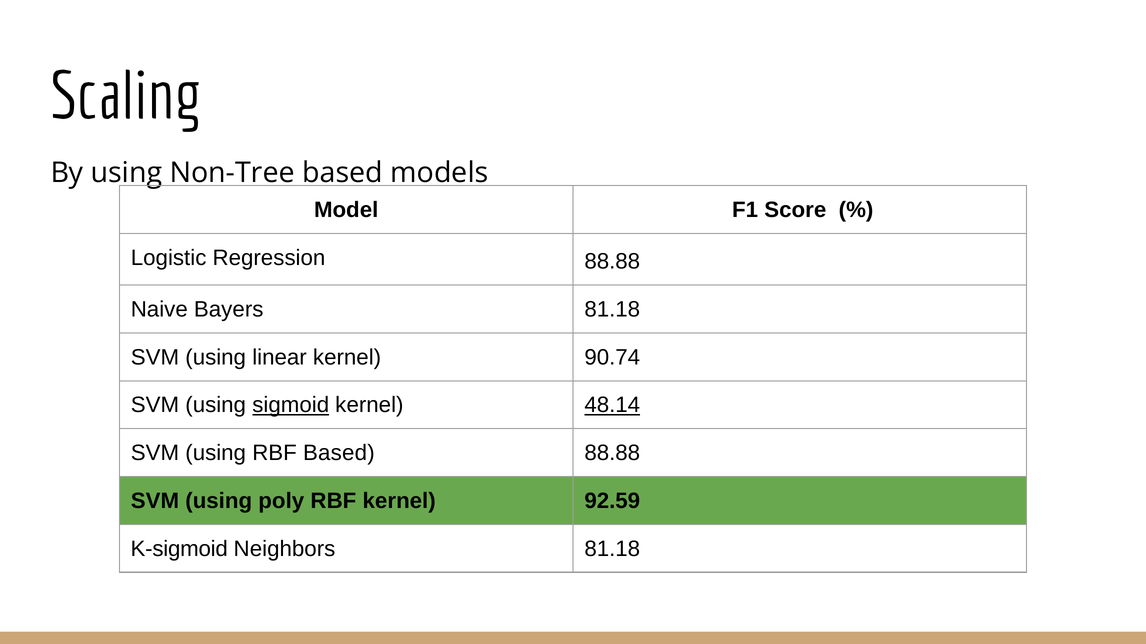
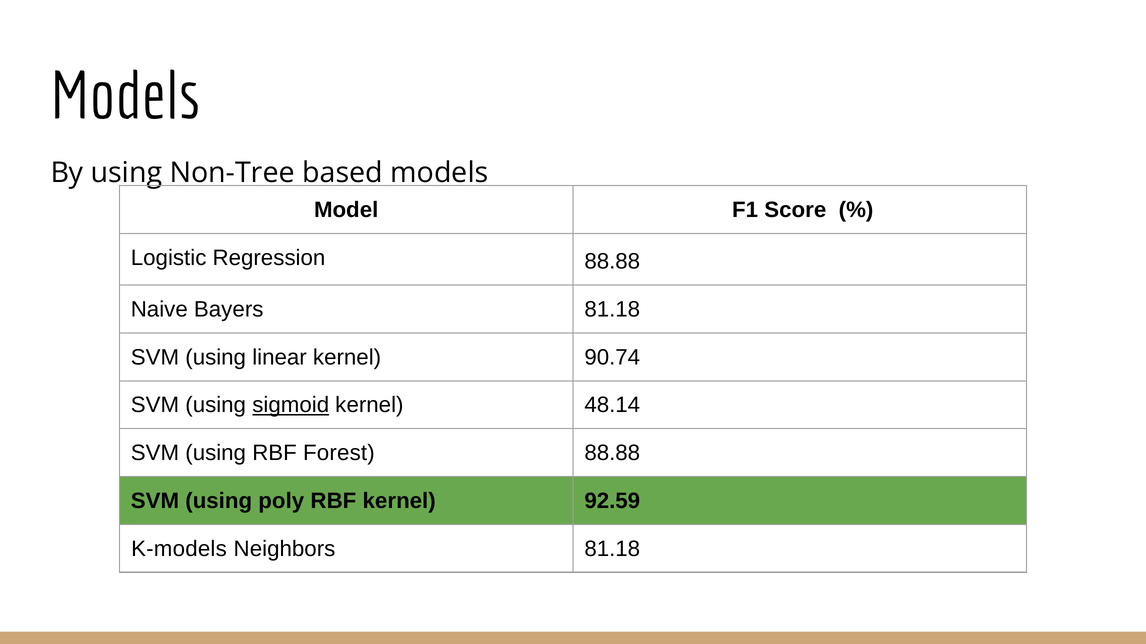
Scaling at (126, 97): Scaling -> Models
48.14 underline: present -> none
RBF Based: Based -> Forest
K-sigmoid: K-sigmoid -> K-models
